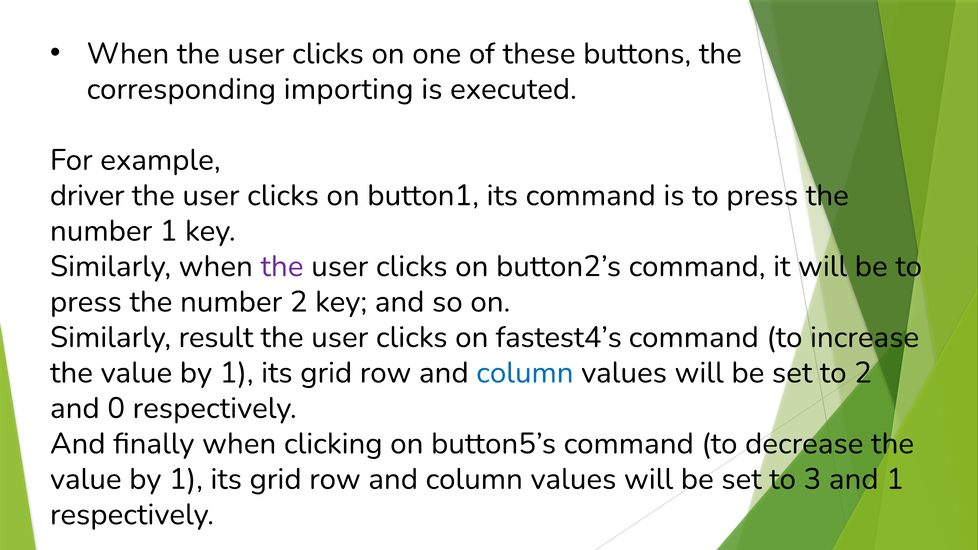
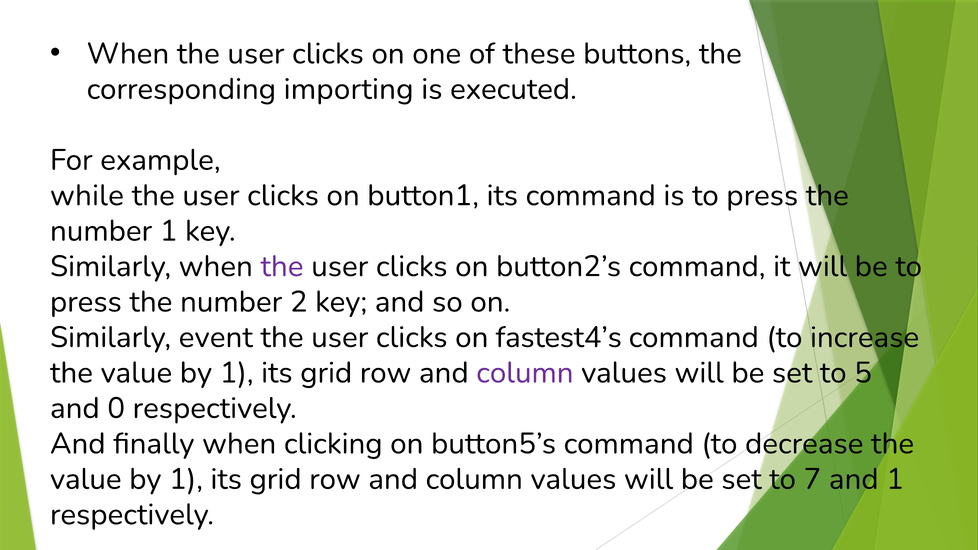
driver: driver -> while
result: result -> event
column at (525, 373) colour: blue -> purple
to 2: 2 -> 5
3: 3 -> 7
